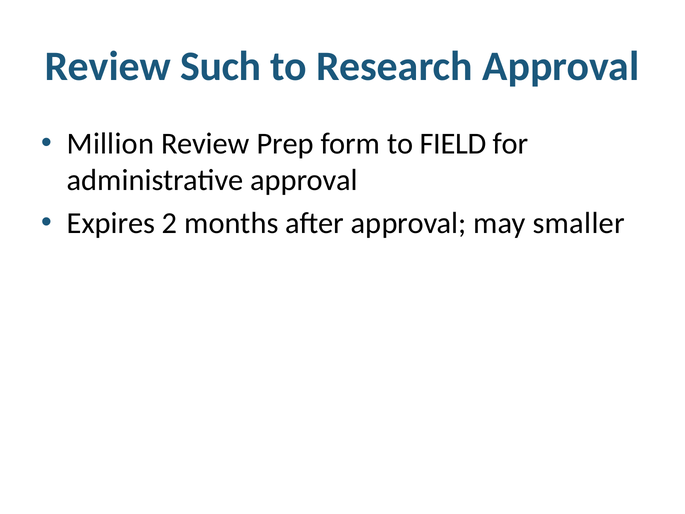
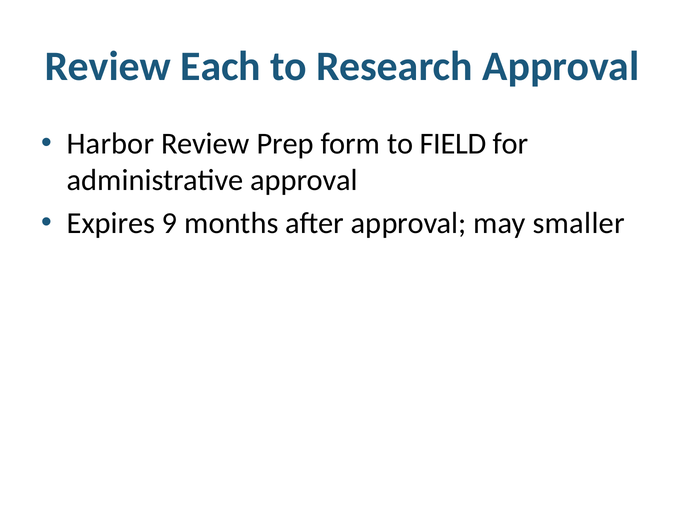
Such: Such -> Each
Million: Million -> Harbor
2: 2 -> 9
